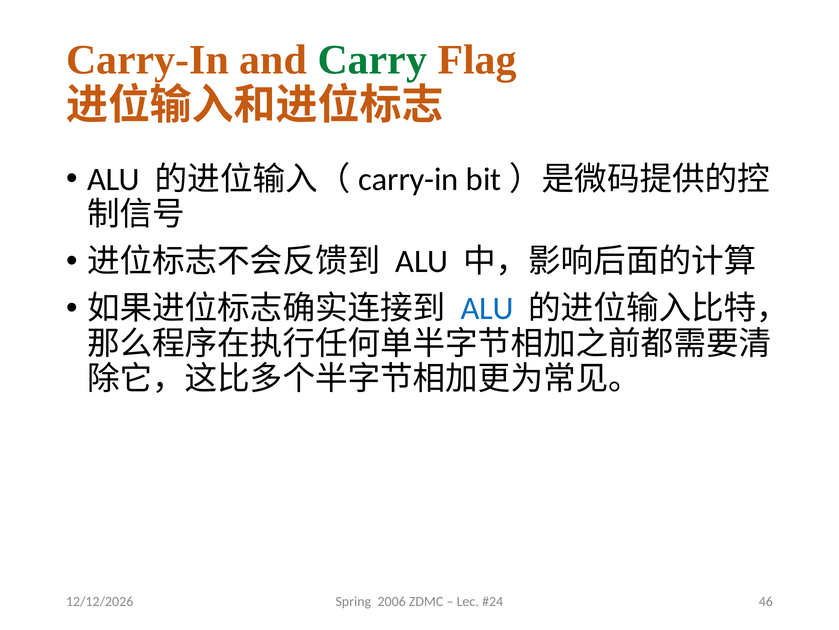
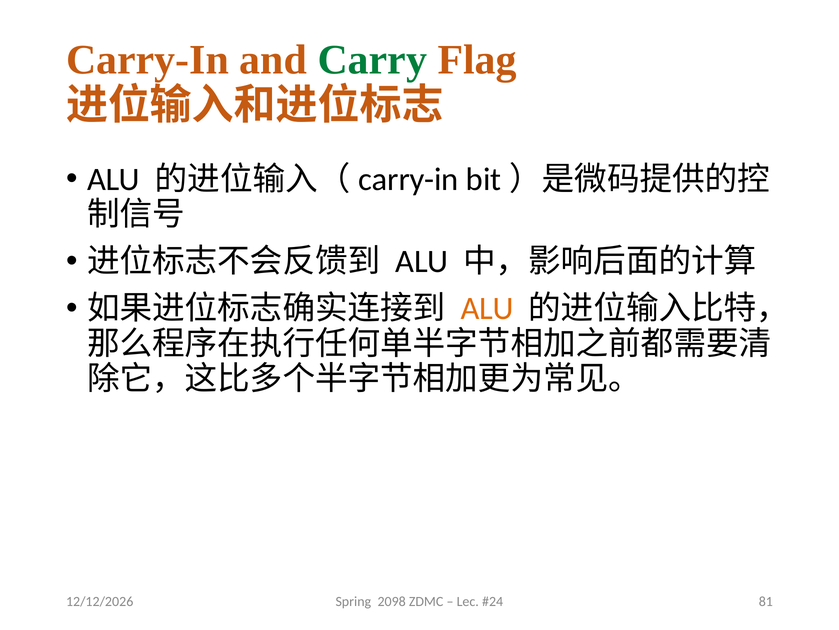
ALU at (487, 308) colour: blue -> orange
2006: 2006 -> 2098
46: 46 -> 81
